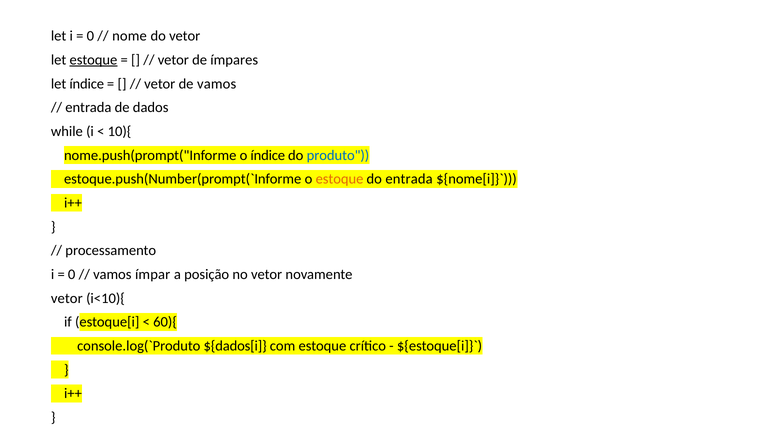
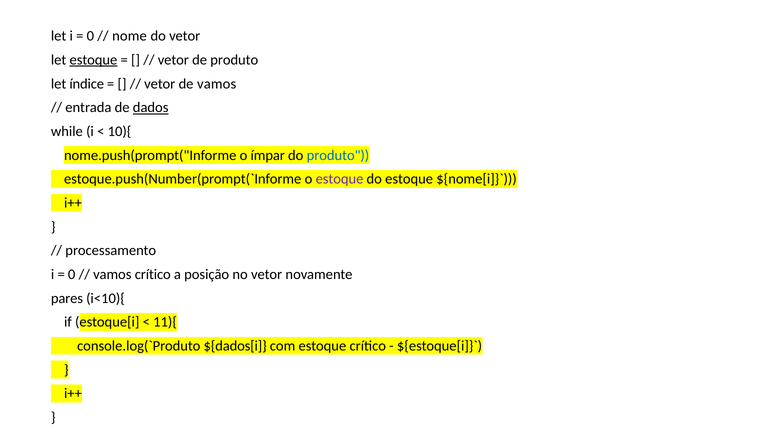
de ímpares: ímpares -> produto
dados underline: none -> present
o índice: índice -> ímpar
estoque at (340, 179) colour: orange -> purple
do entrada: entrada -> estoque
vamos ímpar: ímpar -> crítico
vetor at (67, 298): vetor -> pares
60){: 60){ -> 11){
